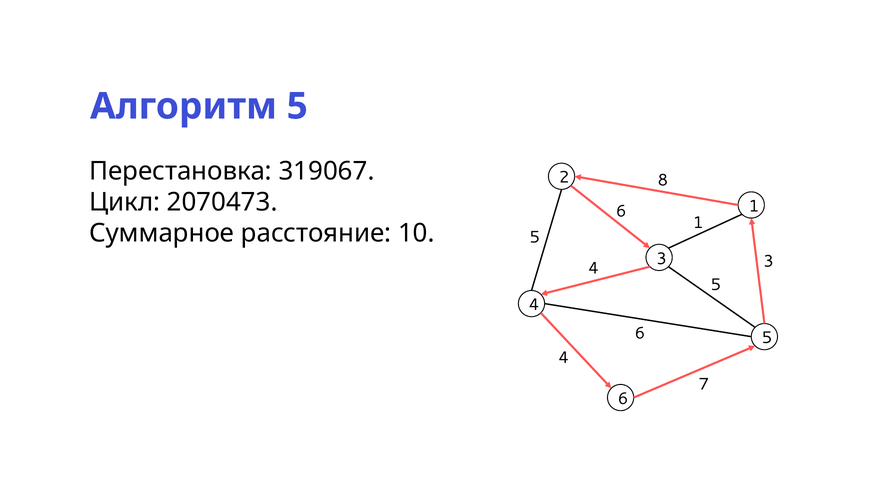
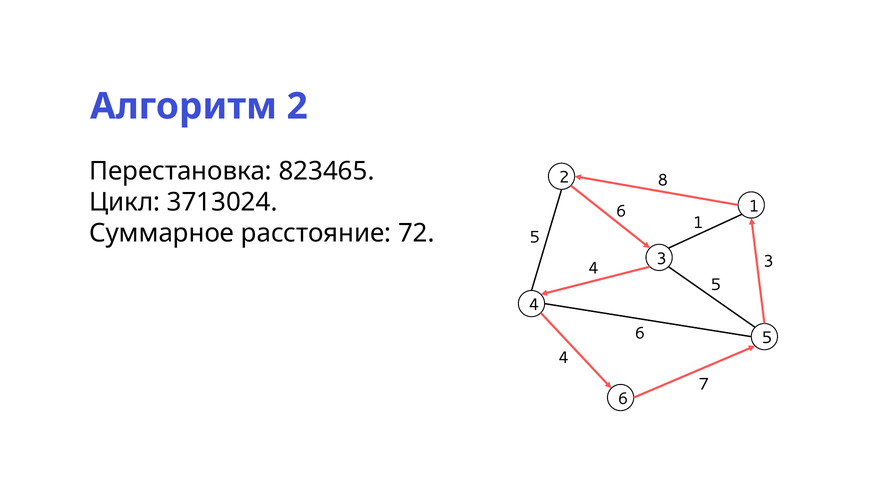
Алгоритм 5: 5 -> 2
319067: 319067 -> 823465
2070473: 2070473 -> 3713024
10: 10 -> 72
